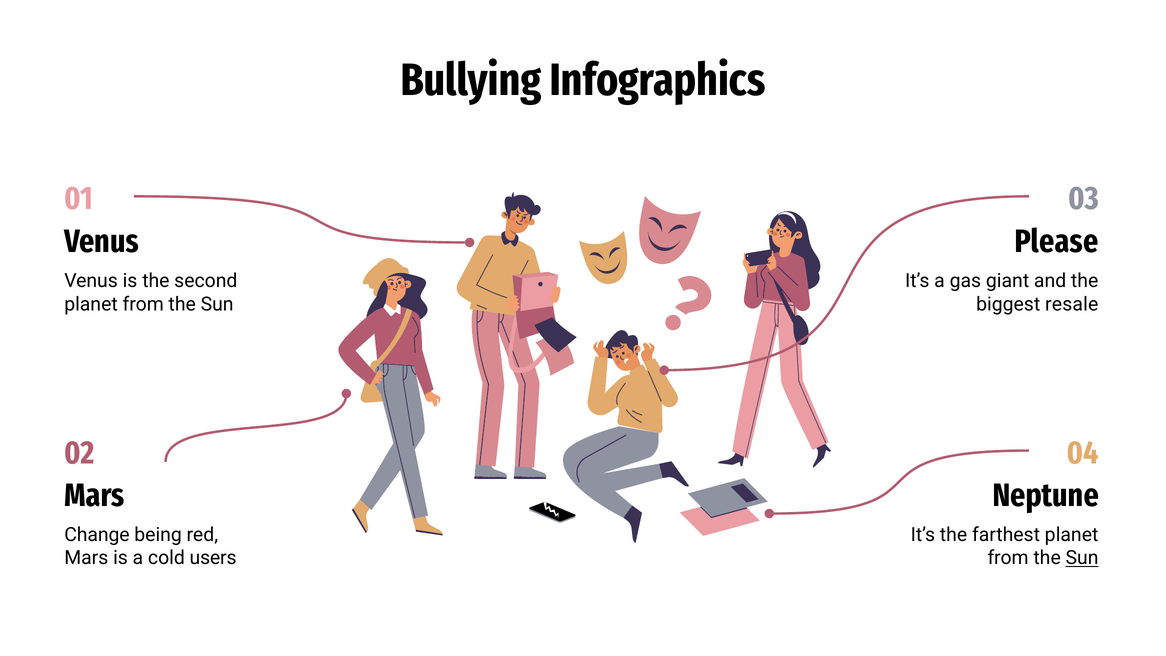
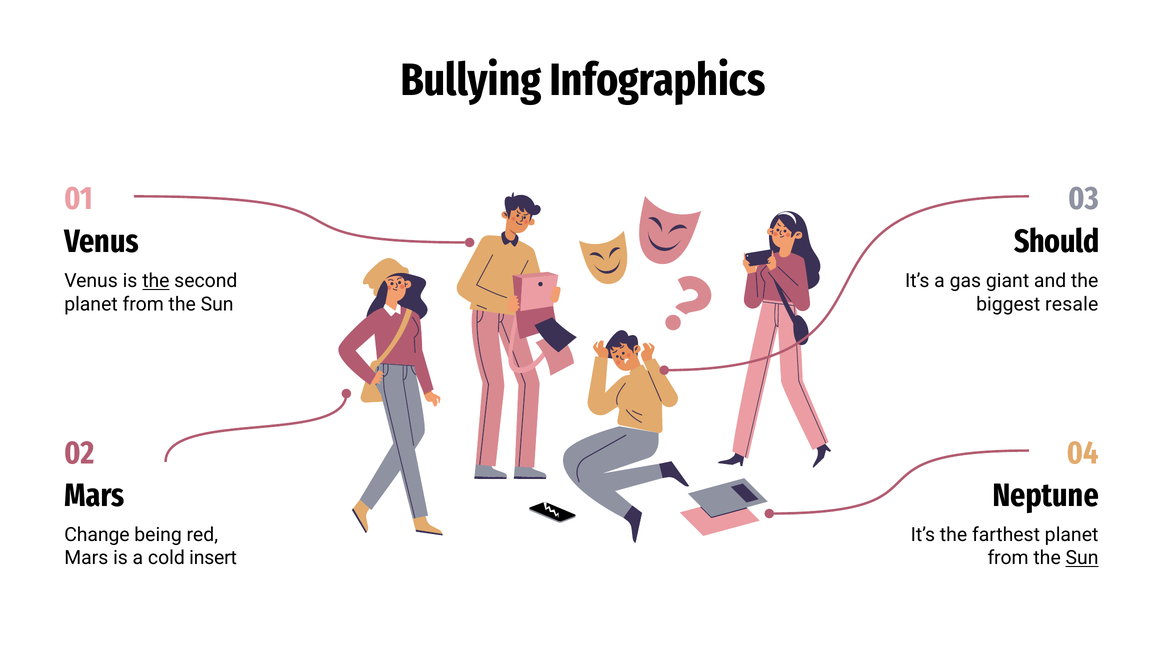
Please: Please -> Should
the at (156, 281) underline: none -> present
users: users -> insert
